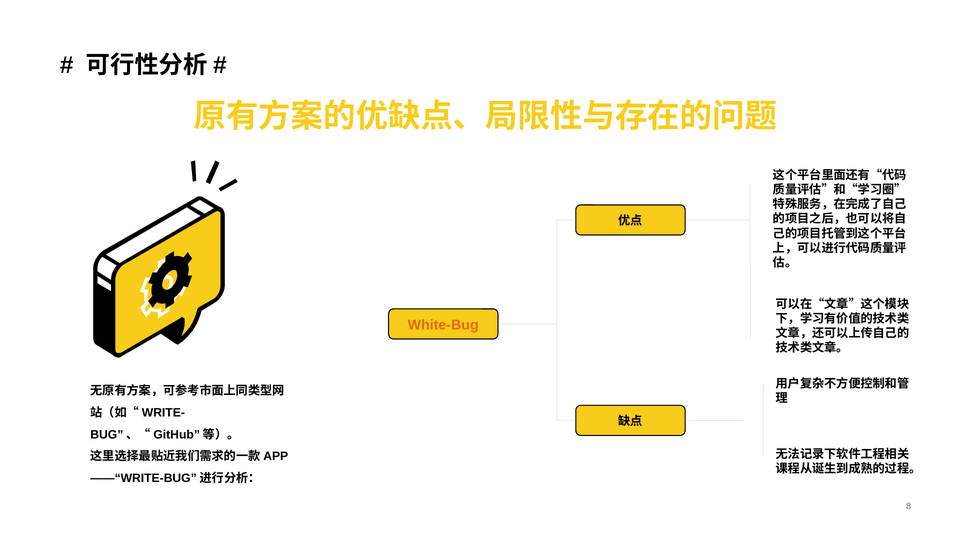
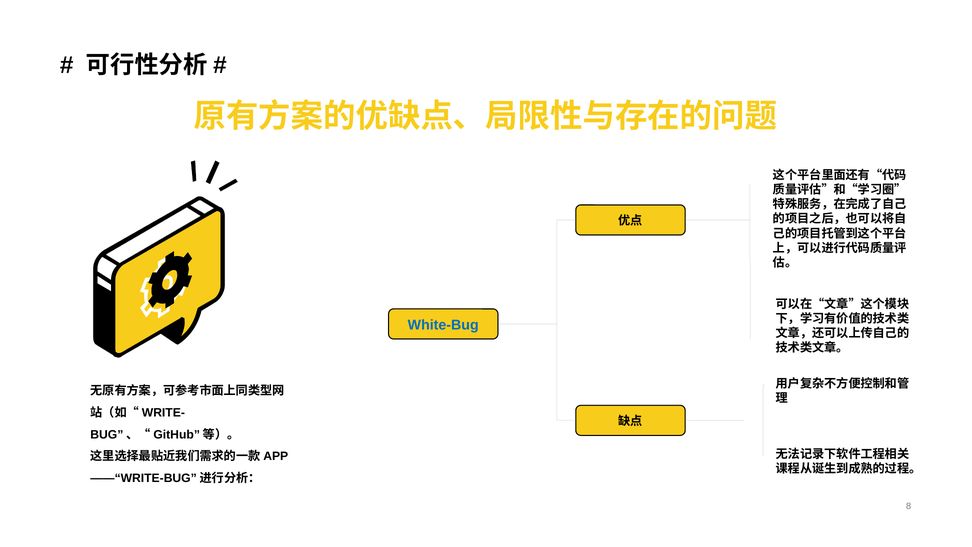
White-Bug colour: orange -> blue
